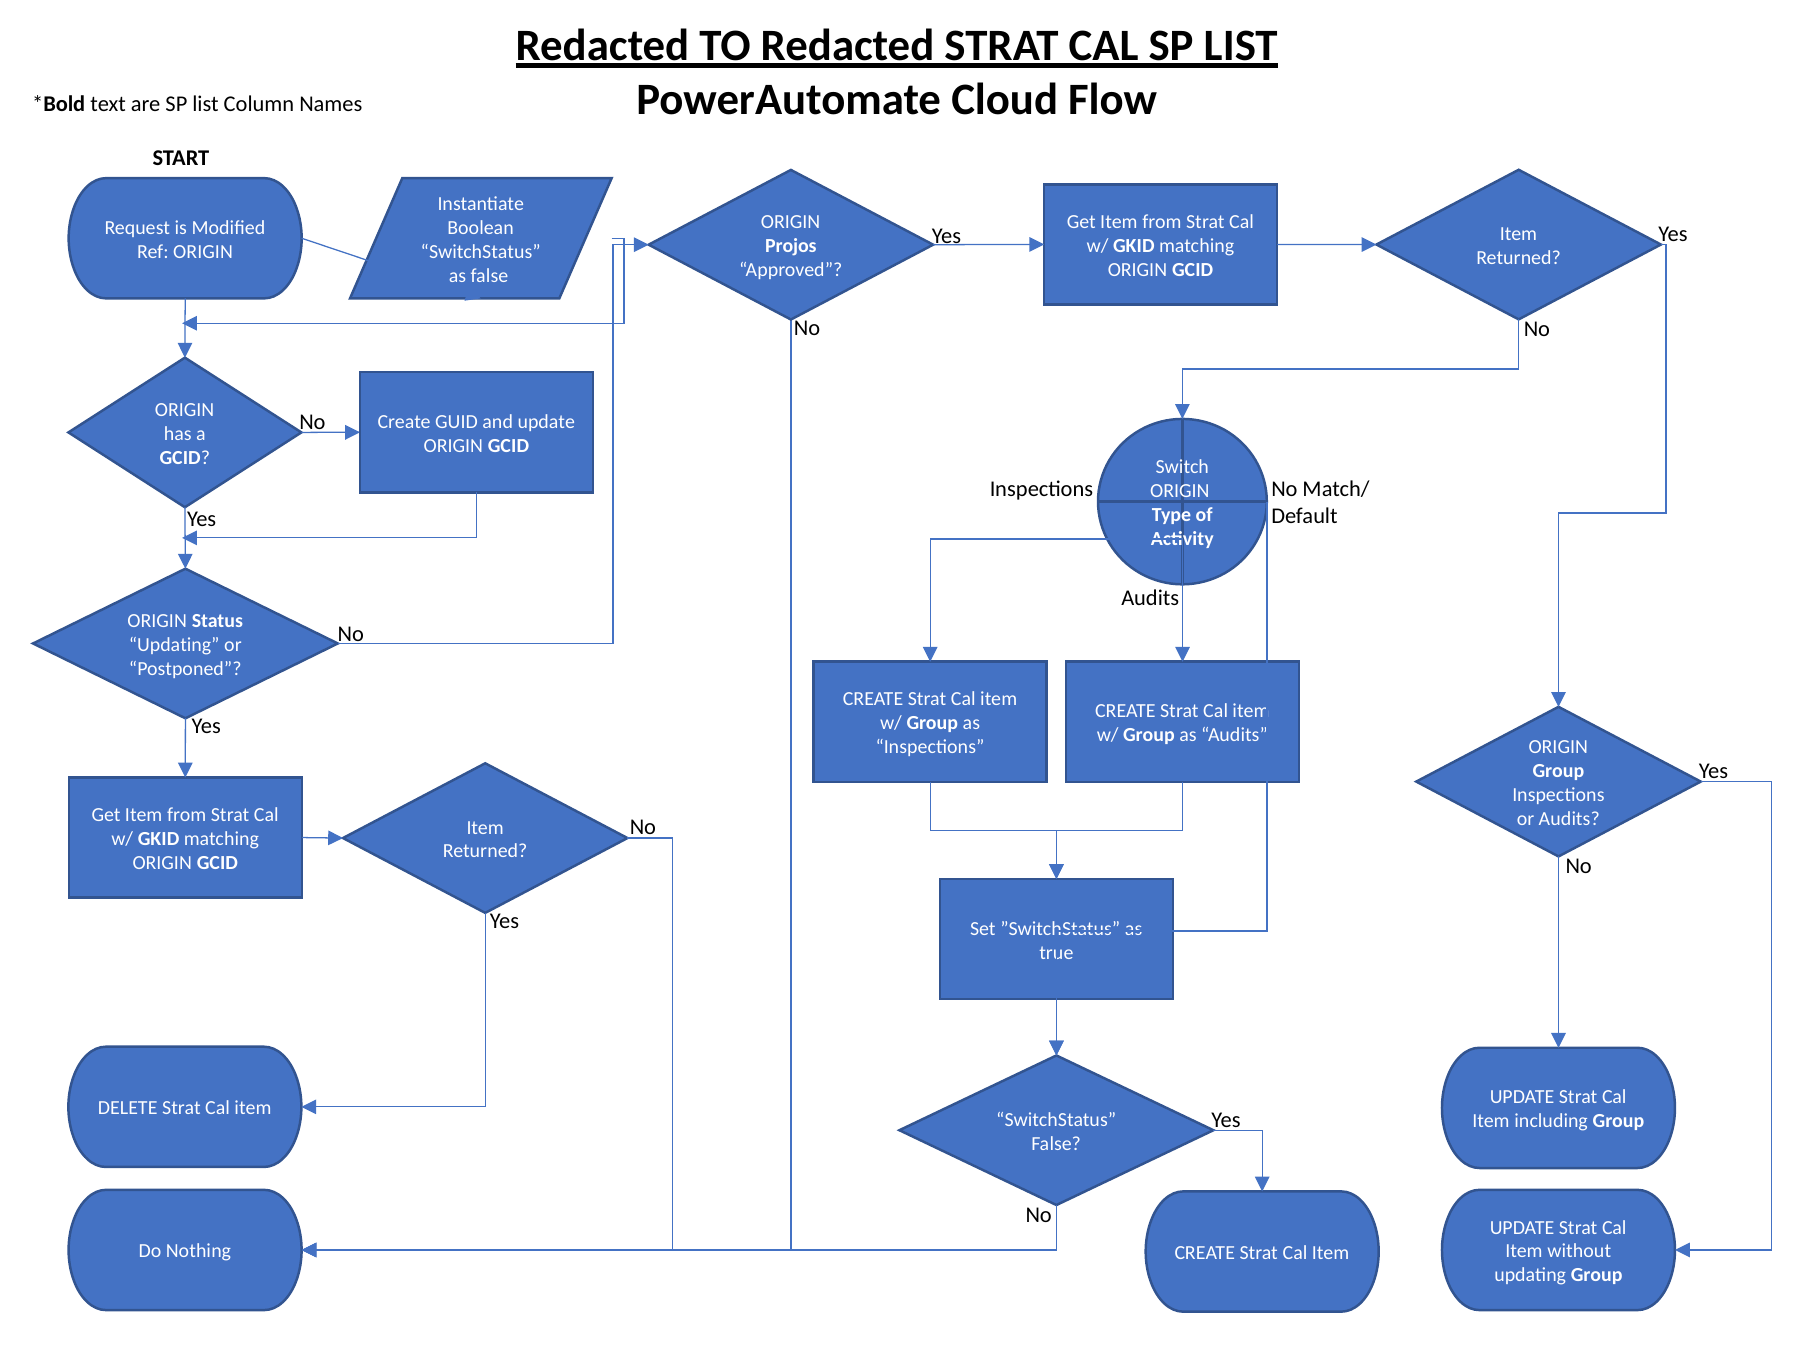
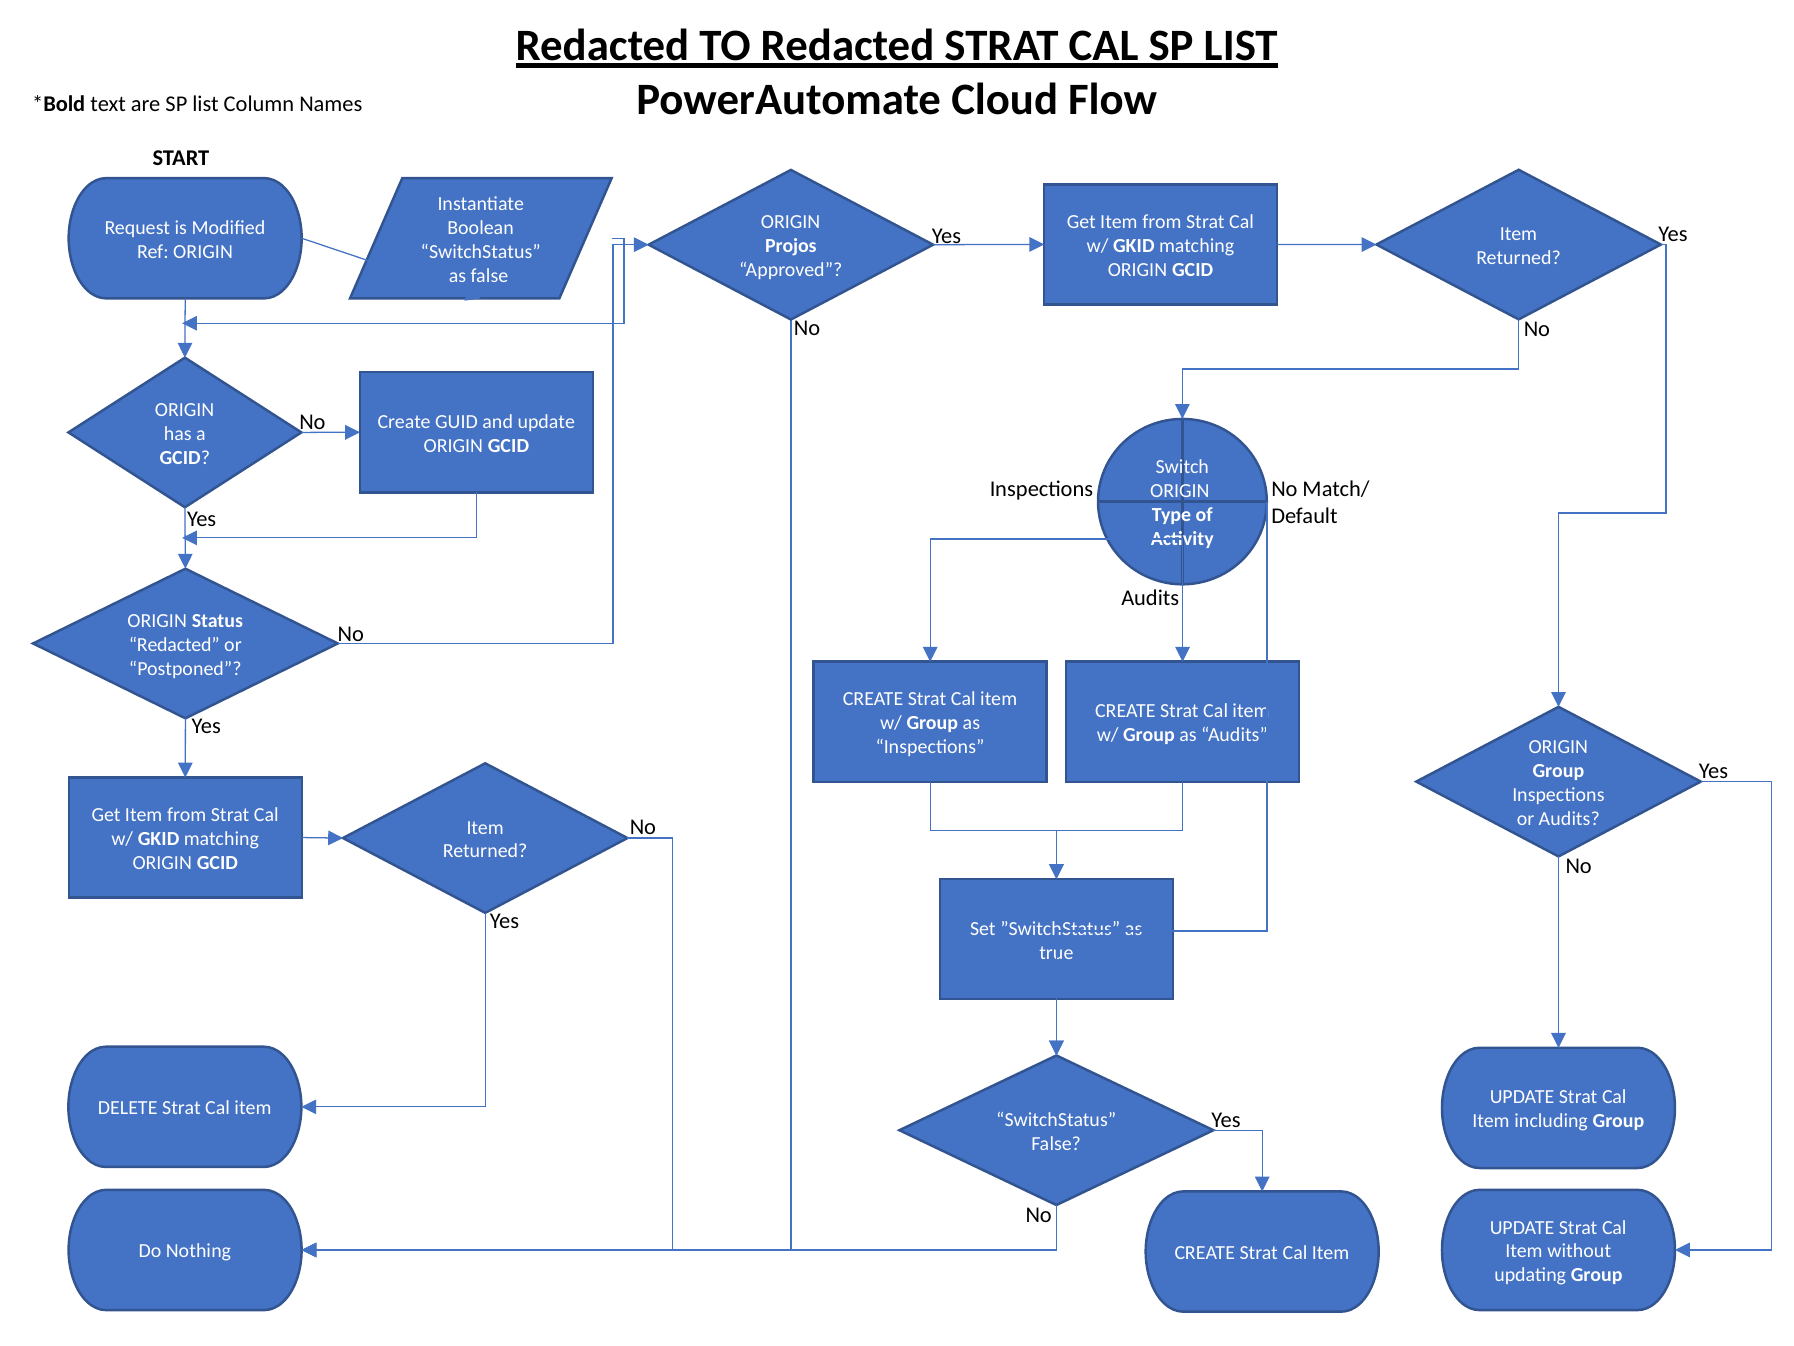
Updating at (174, 645): Updating -> Redacted
